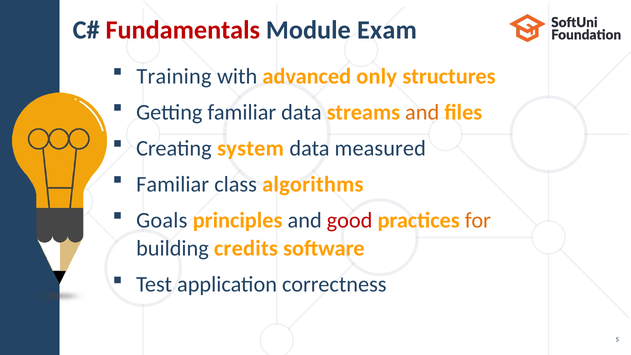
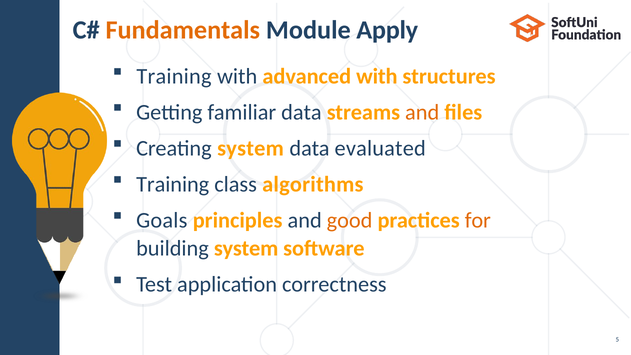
Fundamentals colour: red -> orange
Exam: Exam -> Apply
advanced only: only -> with
measured: measured -> evaluated
Familiar at (173, 184): Familiar -> Training
good colour: red -> orange
building credits: credits -> system
